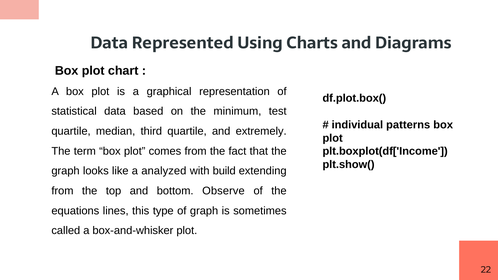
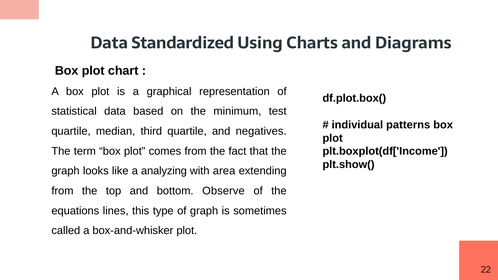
Represented: Represented -> Standardized
extremely: extremely -> negatives
analyzed: analyzed -> analyzing
build: build -> area
